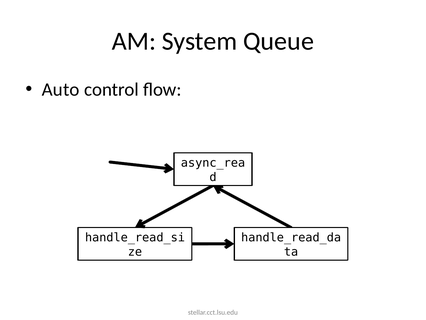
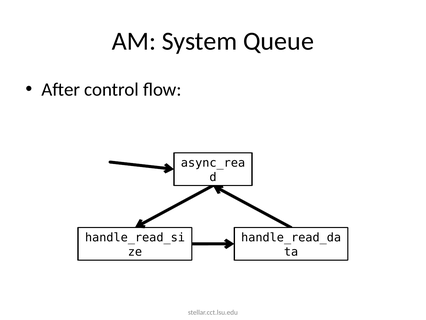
Auto: Auto -> After
